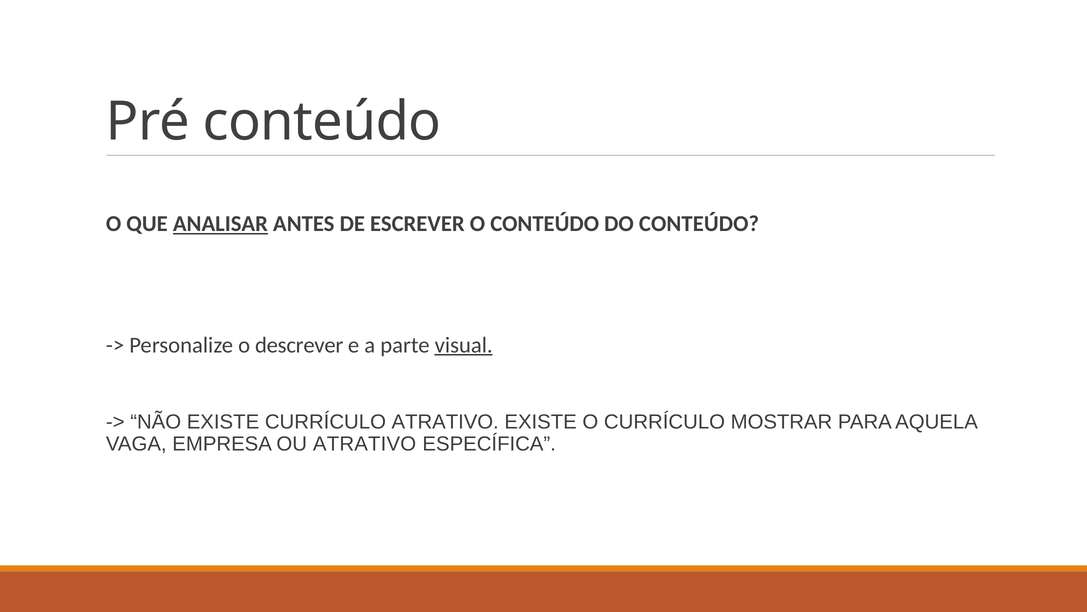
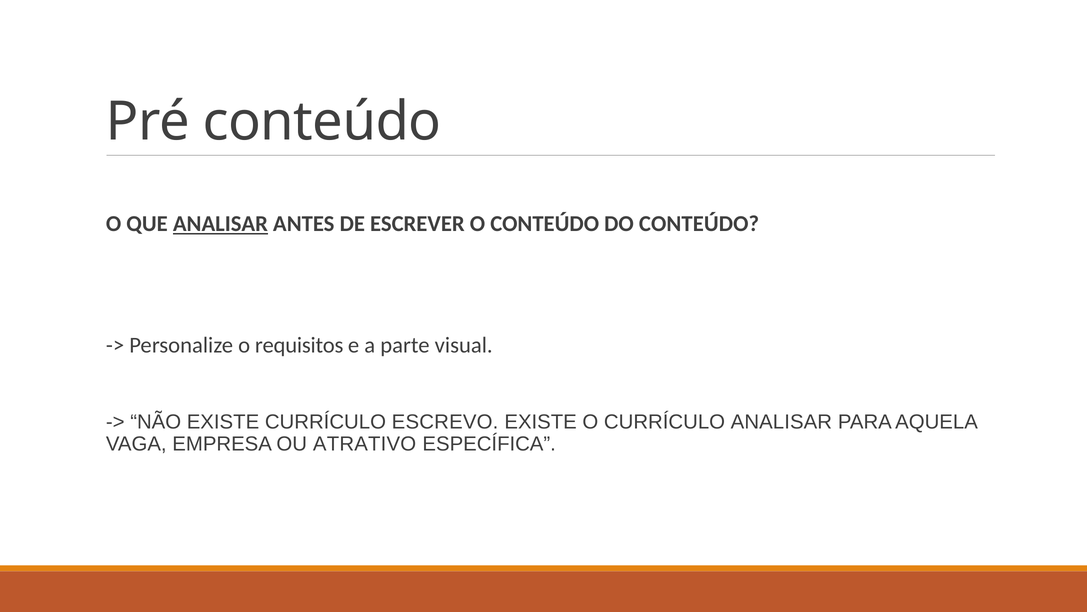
descrever: descrever -> requisitos
visual underline: present -> none
CURRÍCULO ATRATIVO: ATRATIVO -> ESCREVO
CURRÍCULO MOSTRAR: MOSTRAR -> ANALISAR
